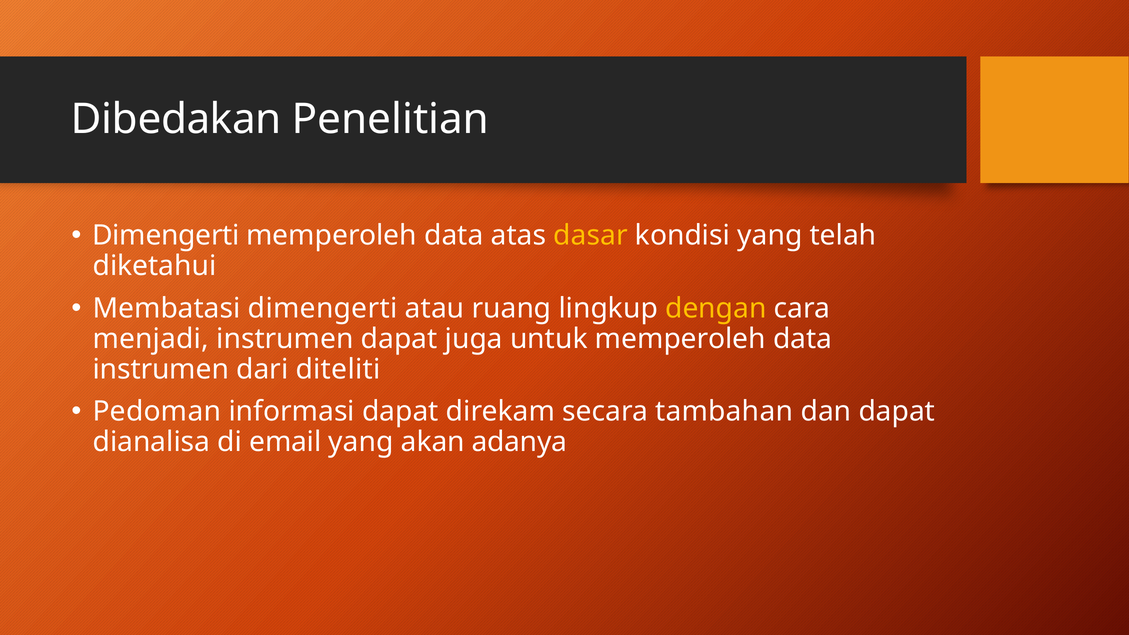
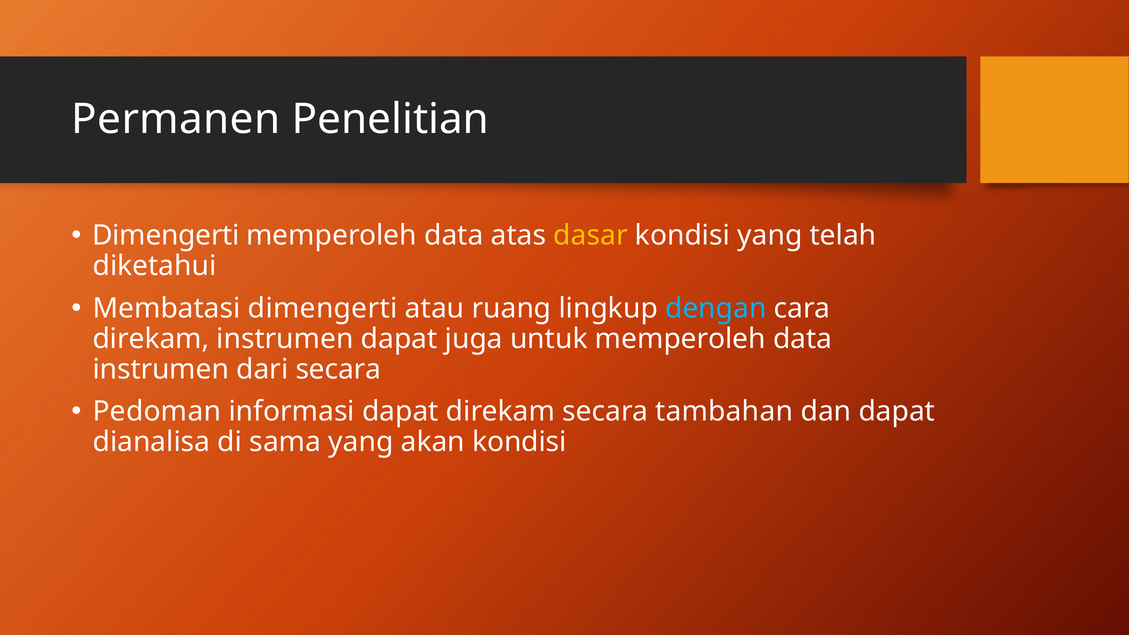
Dibedakan: Dibedakan -> Permanen
dengan colour: yellow -> light blue
menjadi at (151, 339): menjadi -> direkam
dari diteliti: diteliti -> secara
email: email -> sama
akan adanya: adanya -> kondisi
